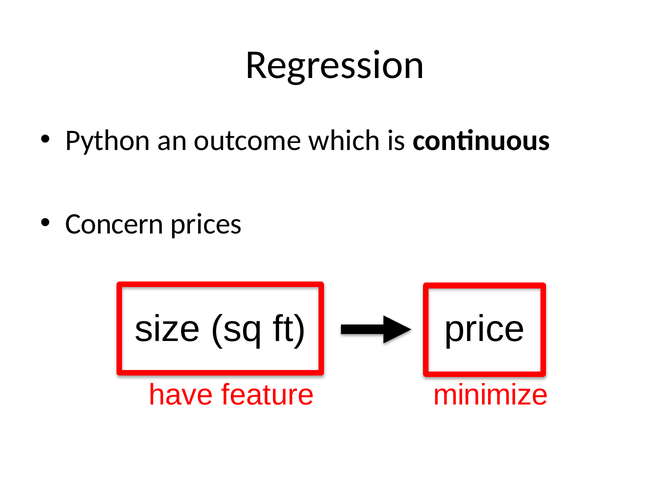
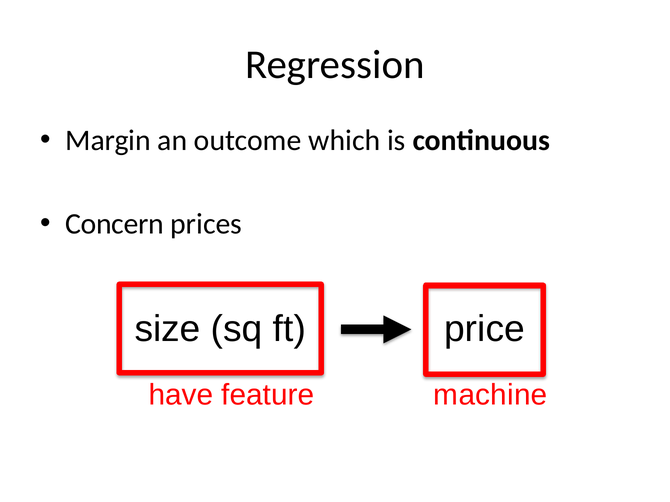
Python: Python -> Margin
minimize: minimize -> machine
